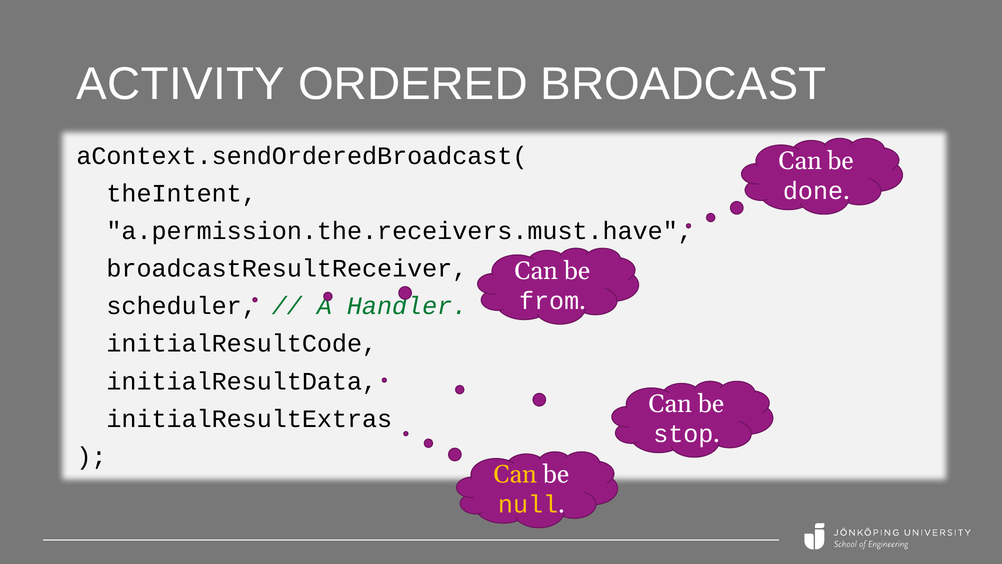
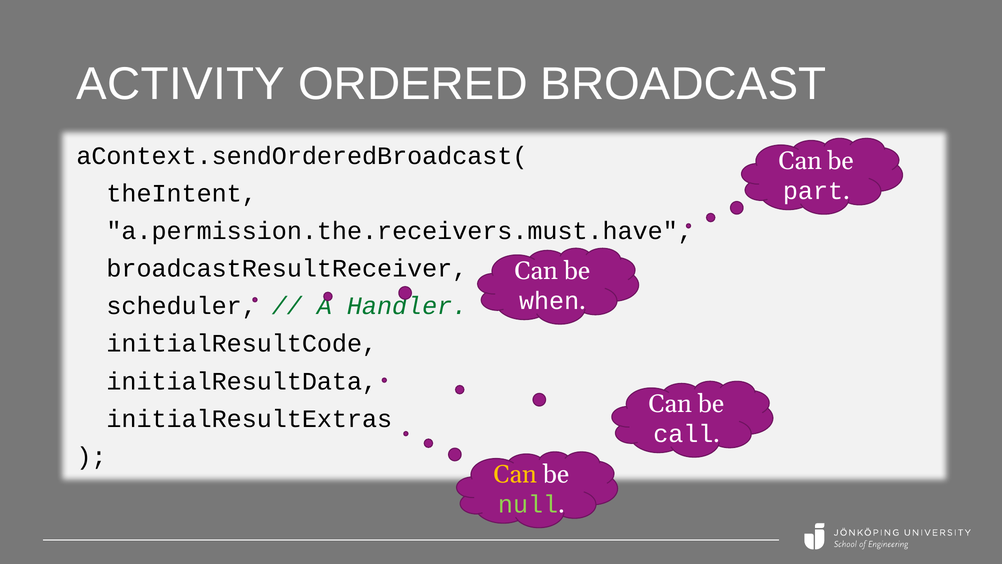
done: done -> part
from: from -> when
stop: stop -> call
null colour: yellow -> light green
